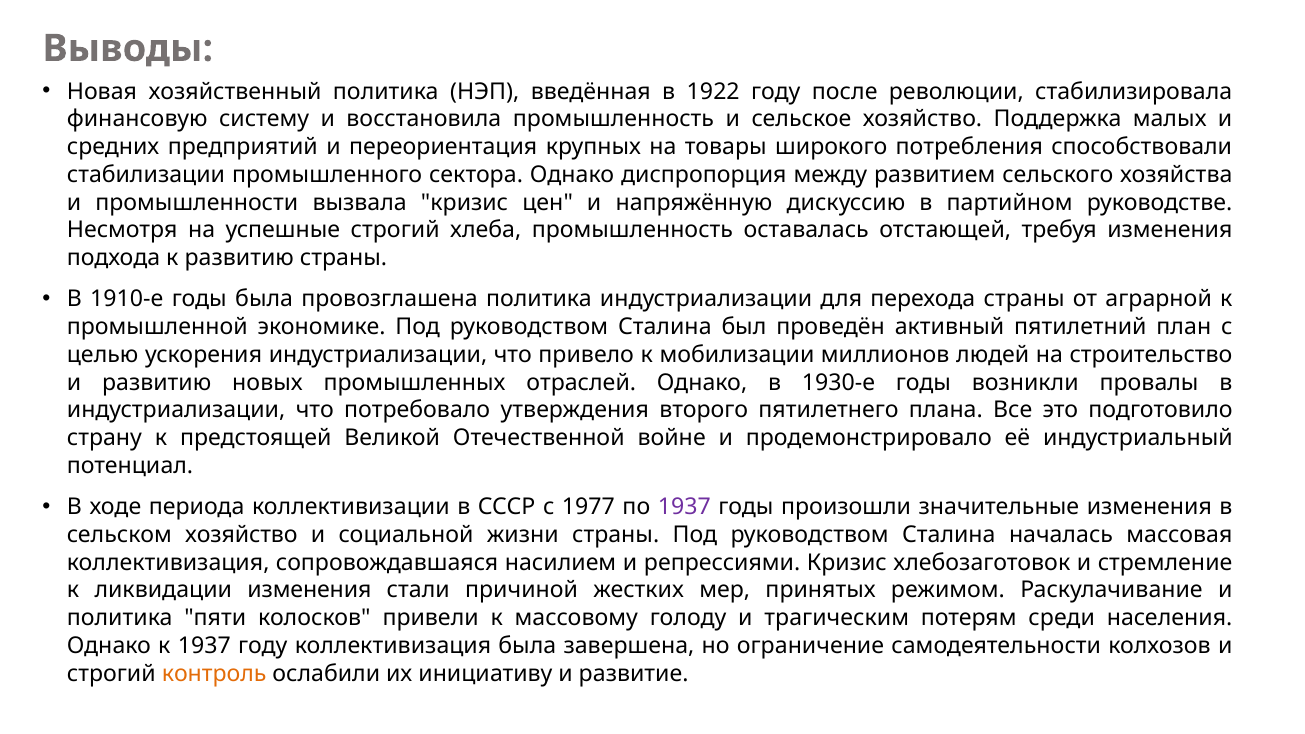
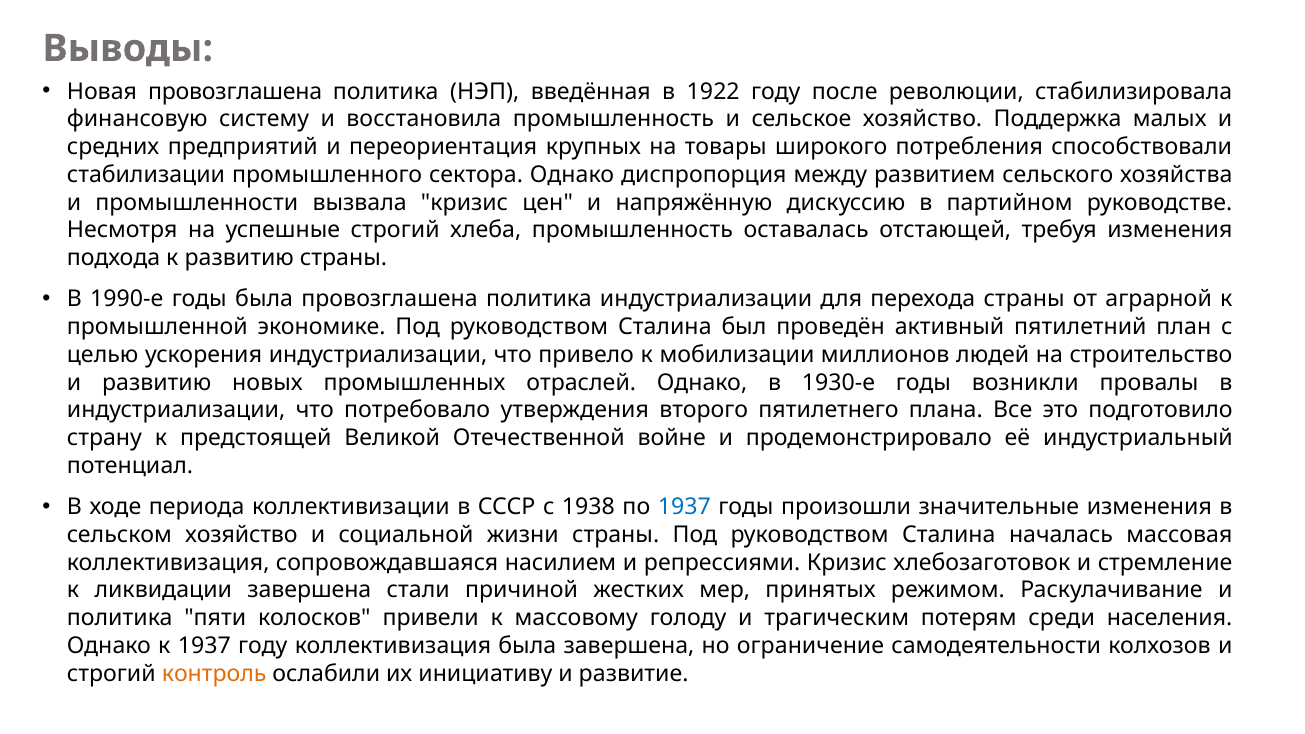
Новая хозяйственный: хозяйственный -> провозглашена
1910-е: 1910-е -> 1990-е
1977: 1977 -> 1938
1937 at (684, 507) colour: purple -> blue
ликвидации изменения: изменения -> завершена
